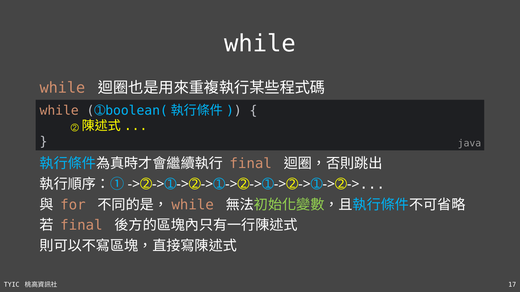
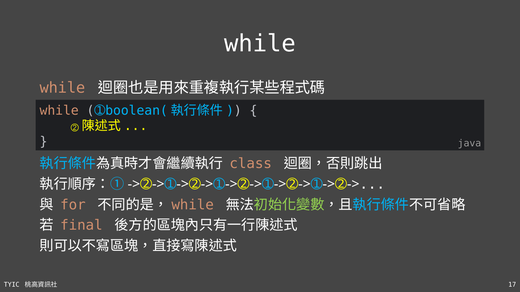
final at (251, 164): final -> class
